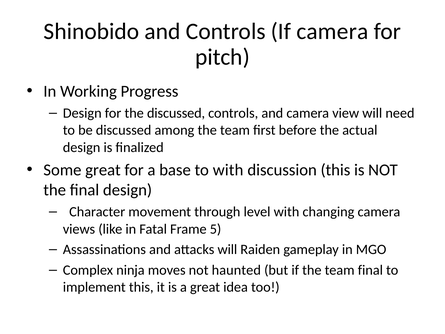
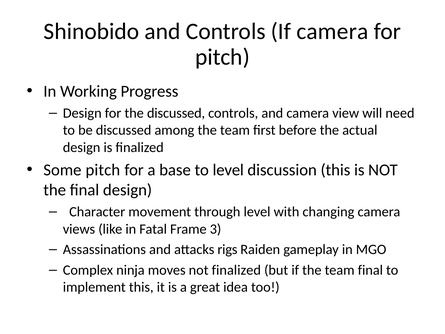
Some great: great -> pitch
to with: with -> level
5: 5 -> 3
attacks will: will -> rigs
not haunted: haunted -> finalized
